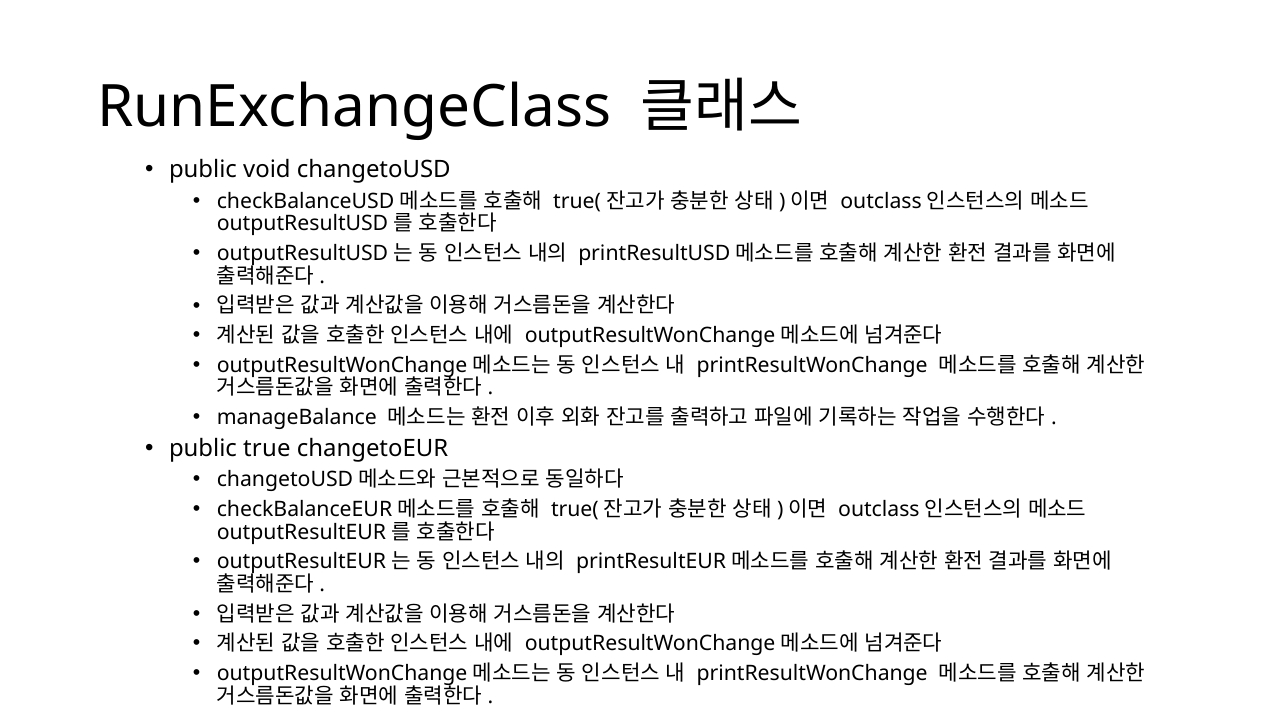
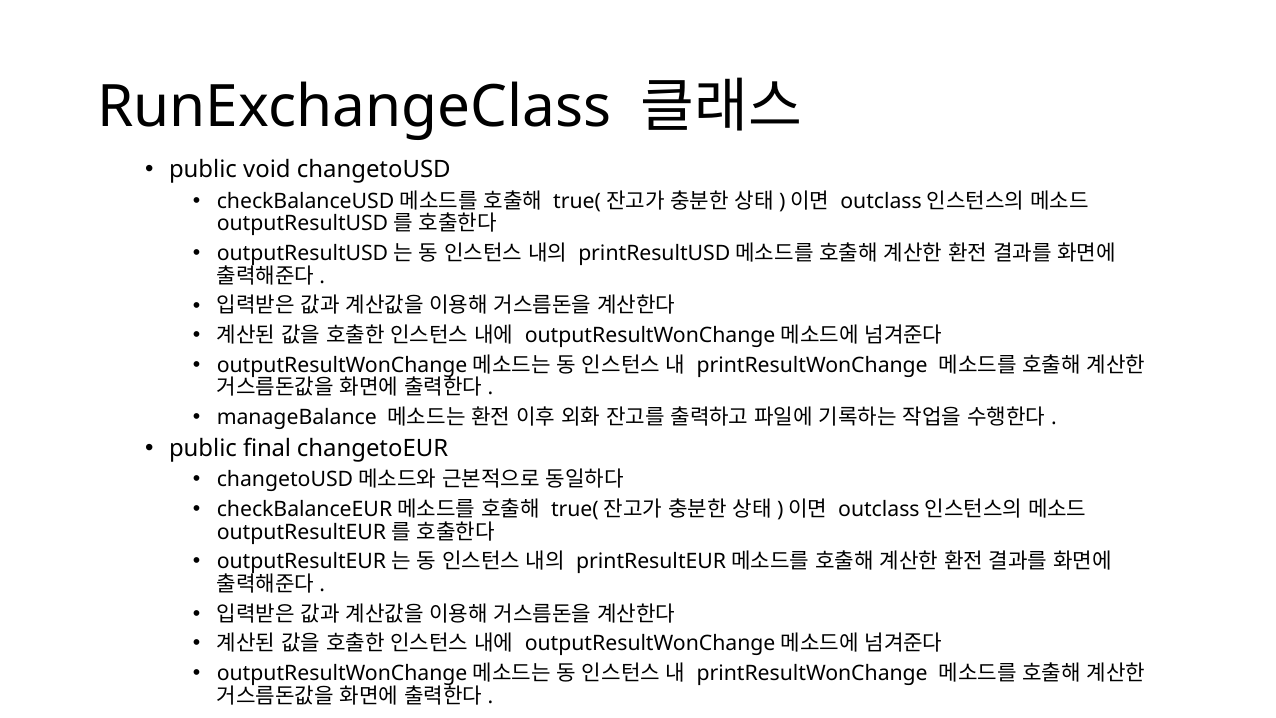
true: true -> final
